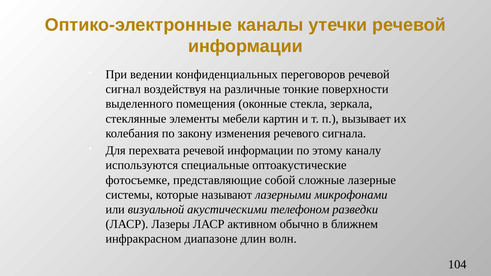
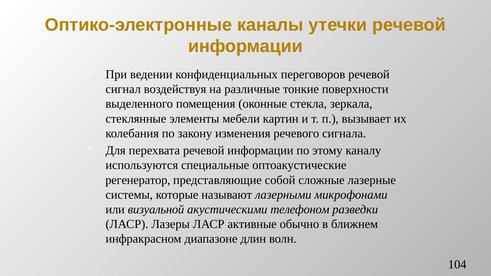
фотосъемке: фотосъемке -> регенератор
активном: активном -> активные
